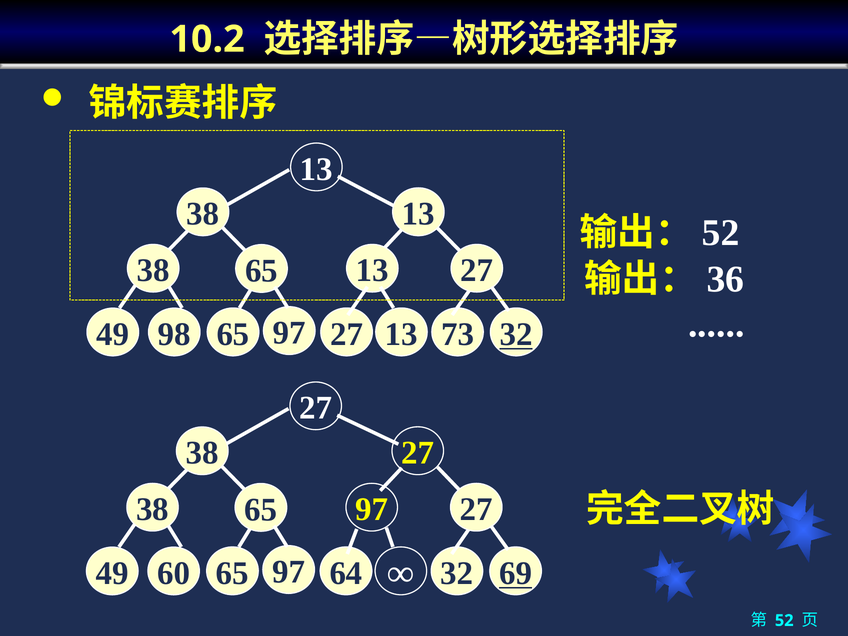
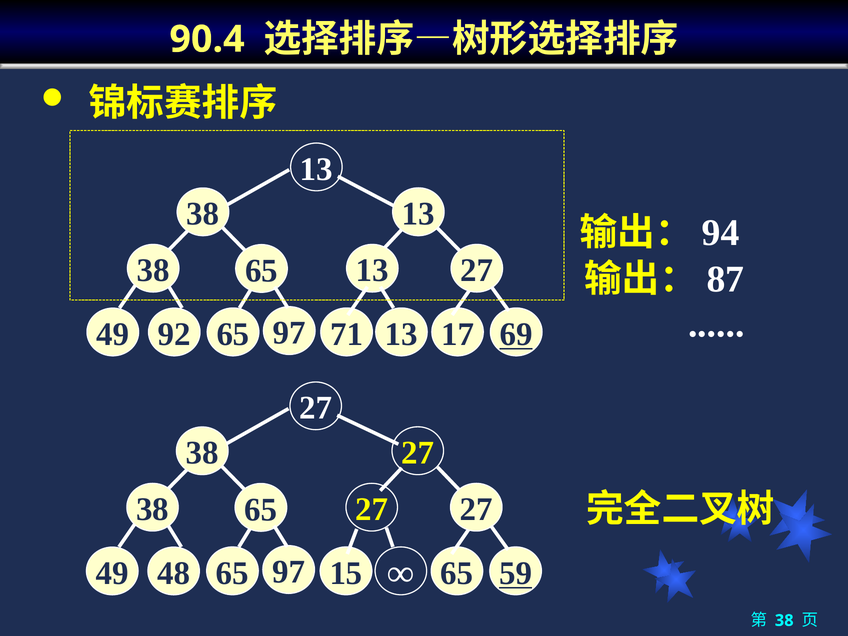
10.2: 10.2 -> 90.4
52 at (721, 233): 52 -> 94
36: 36 -> 87
97 27: 27 -> 71
73: 73 -> 17
98: 98 -> 92
65 32: 32 -> 69
97 at (372, 509): 97 -> 27
64: 64 -> 15
32 at (457, 573): 32 -> 65
60: 60 -> 48
69: 69 -> 59
52 at (784, 621): 52 -> 38
